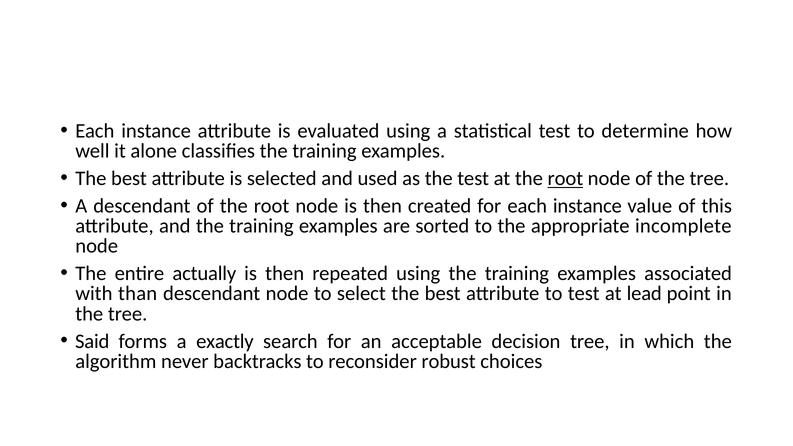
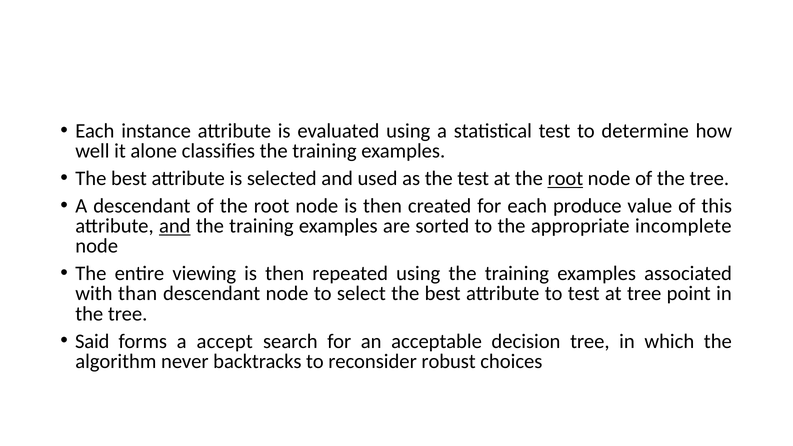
for each instance: instance -> produce
and at (175, 226) underline: none -> present
actually: actually -> viewing
at lead: lead -> tree
exactly: exactly -> accept
